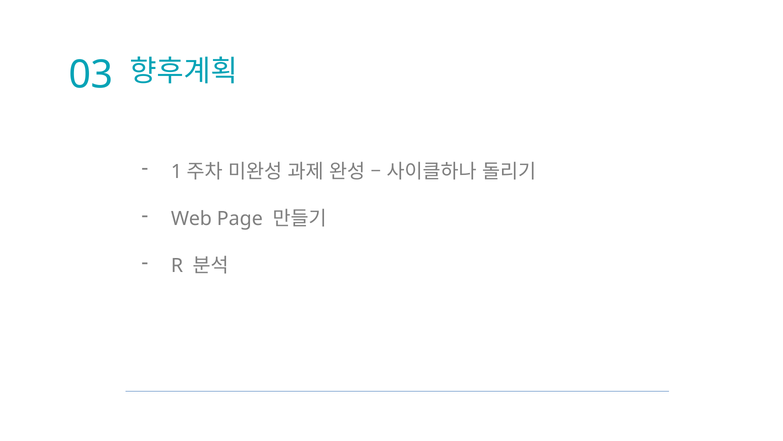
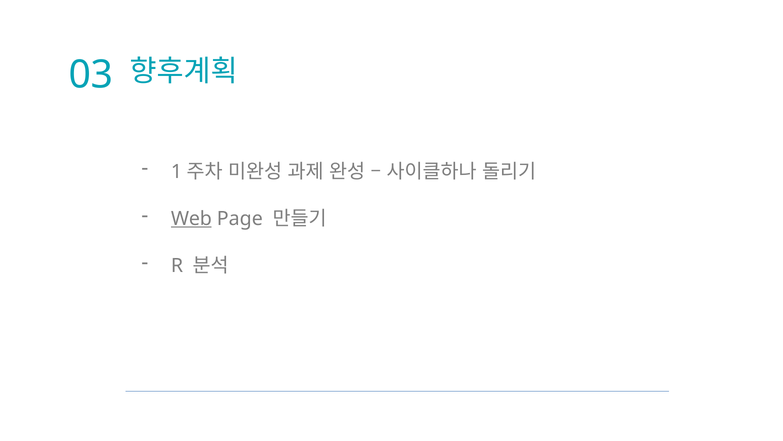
Web underline: none -> present
